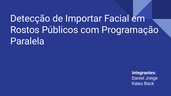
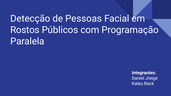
Importar: Importar -> Pessoas
